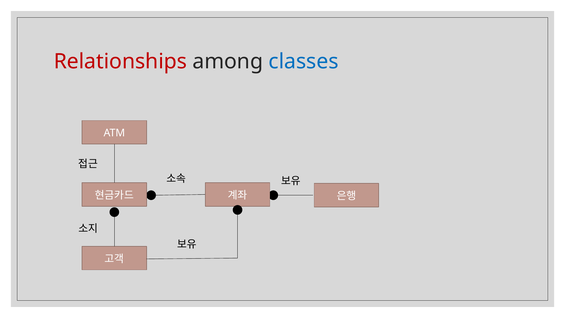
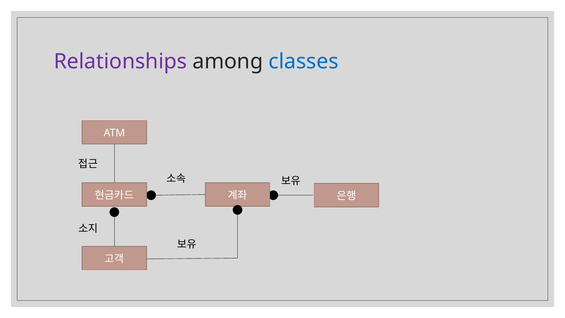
Relationships colour: red -> purple
